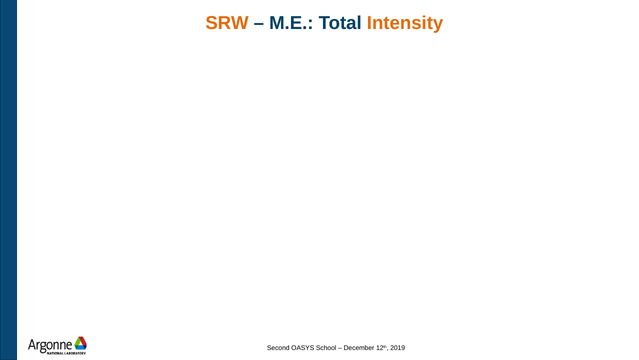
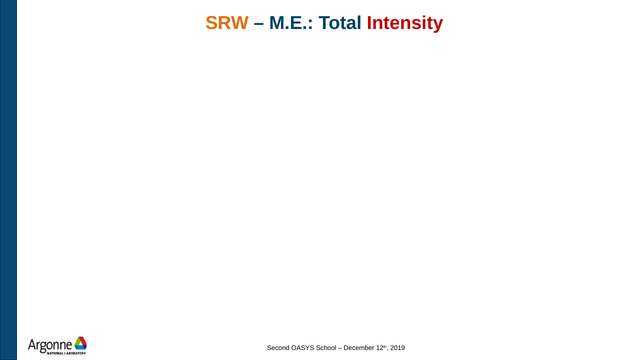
Intensity colour: orange -> red
